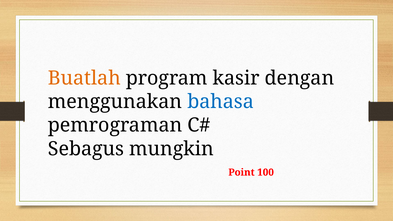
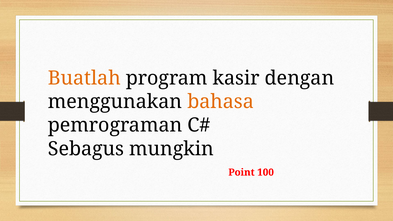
bahasa colour: blue -> orange
